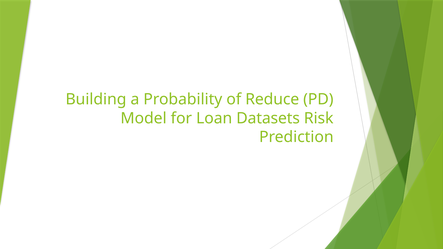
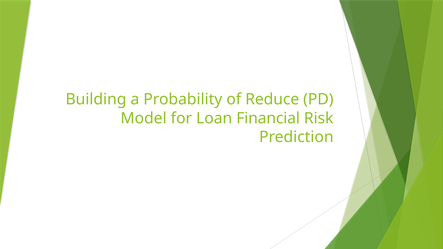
Datasets: Datasets -> Financial
